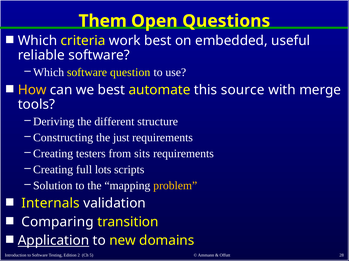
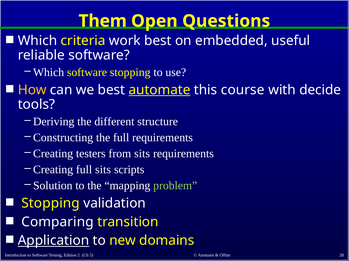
software question: question -> stopping
automate underline: none -> present
source: source -> course
merge: merge -> decide
the just: just -> full
full lots: lots -> sits
problem colour: yellow -> light green
Internals at (51, 204): Internals -> Stopping
